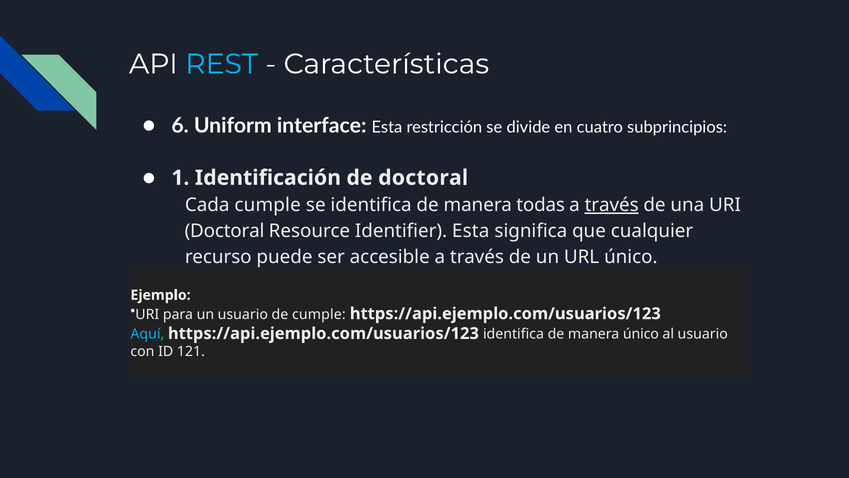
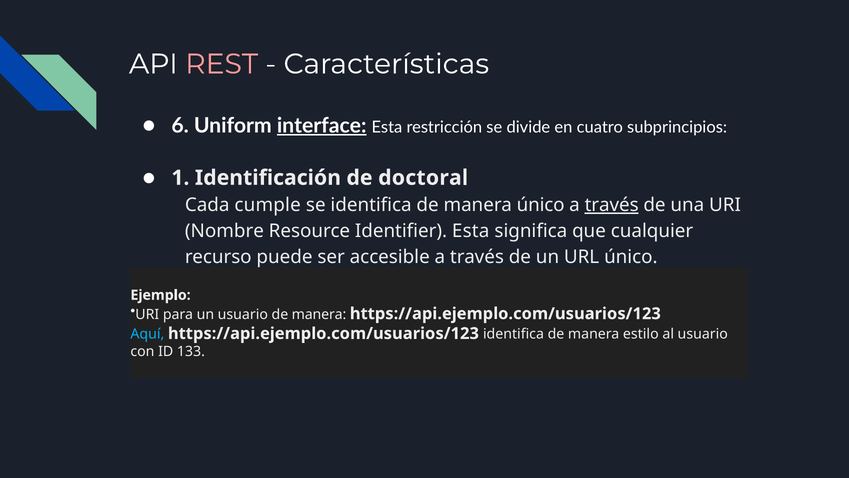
REST colour: light blue -> pink
interface underline: none -> present
manera todas: todas -> único
Doctoral at (225, 231): Doctoral -> Nombre
cumple at (319, 314): cumple -> manera
manera único: único -> estilo
121: 121 -> 133
